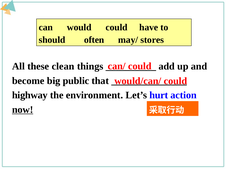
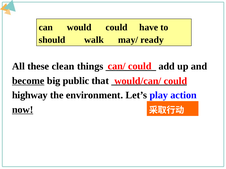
often: often -> walk
stores: stores -> ready
become underline: none -> present
hurt: hurt -> play
